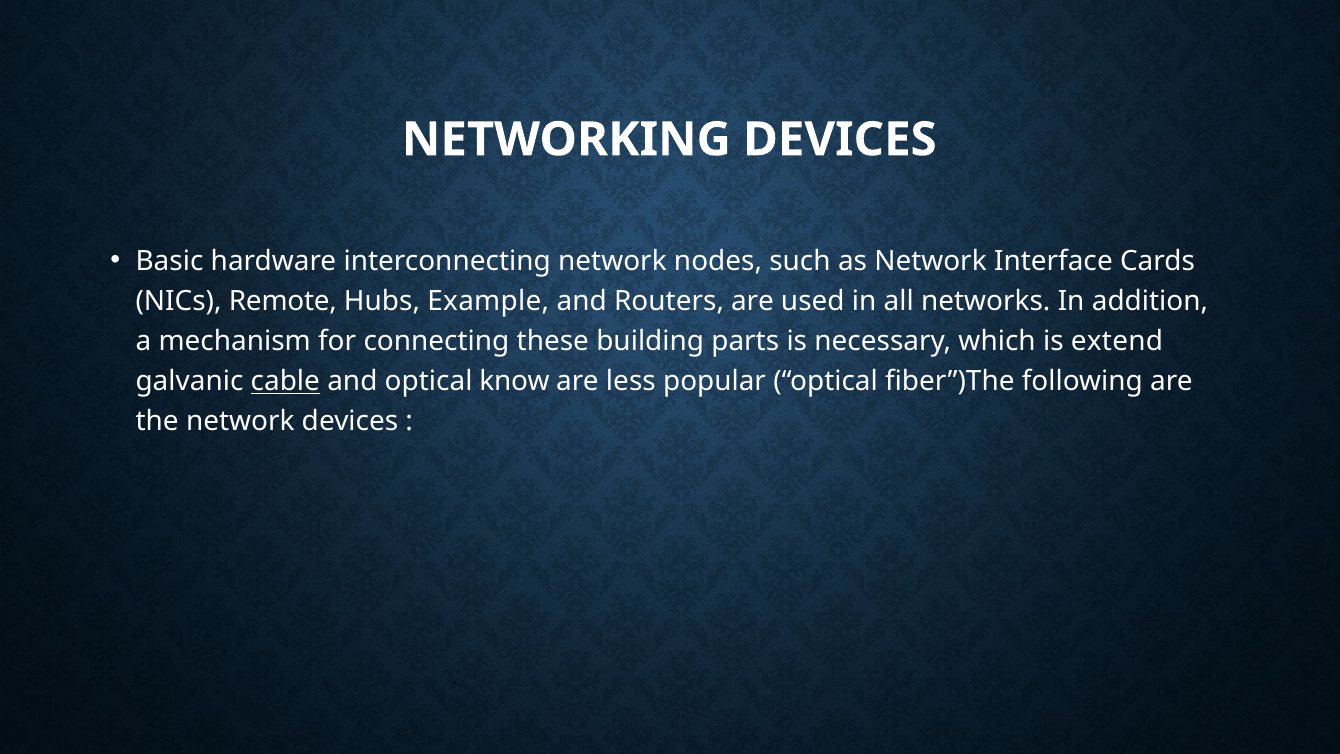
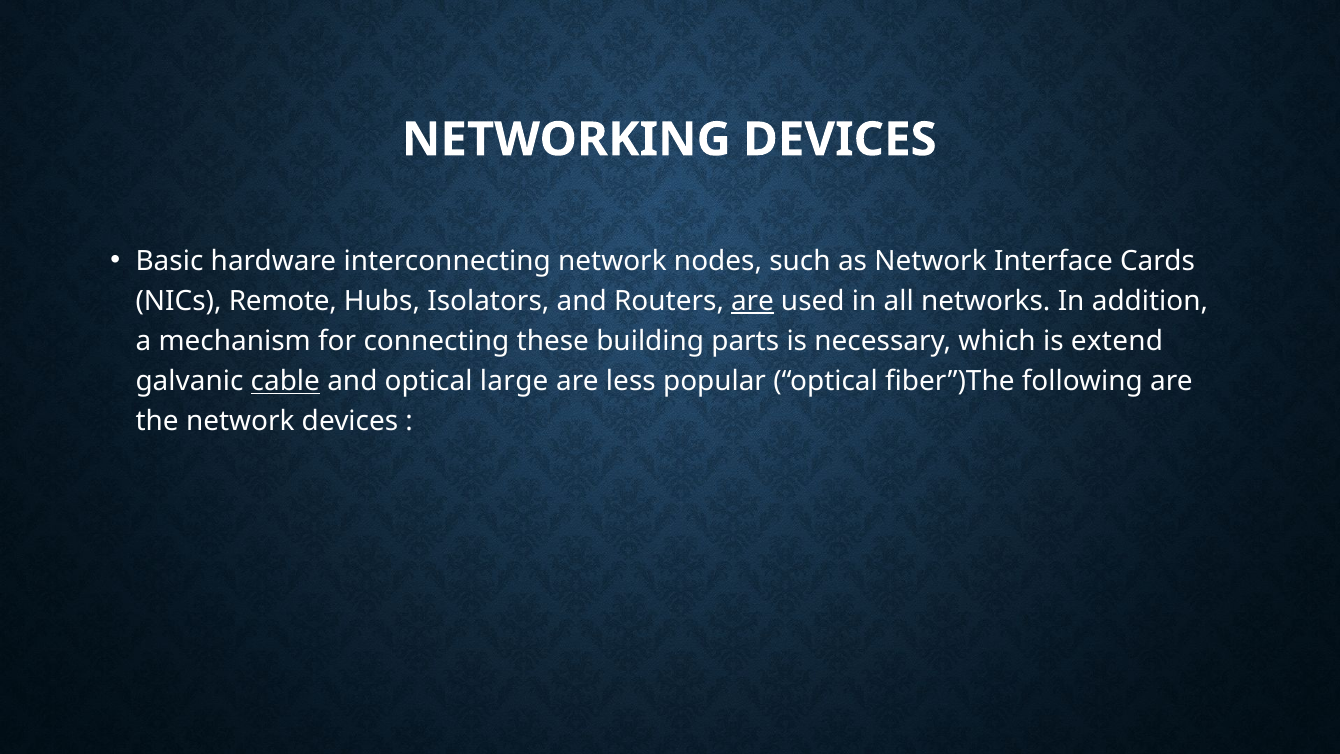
Example: Example -> Isolators
are at (753, 301) underline: none -> present
know: know -> large
